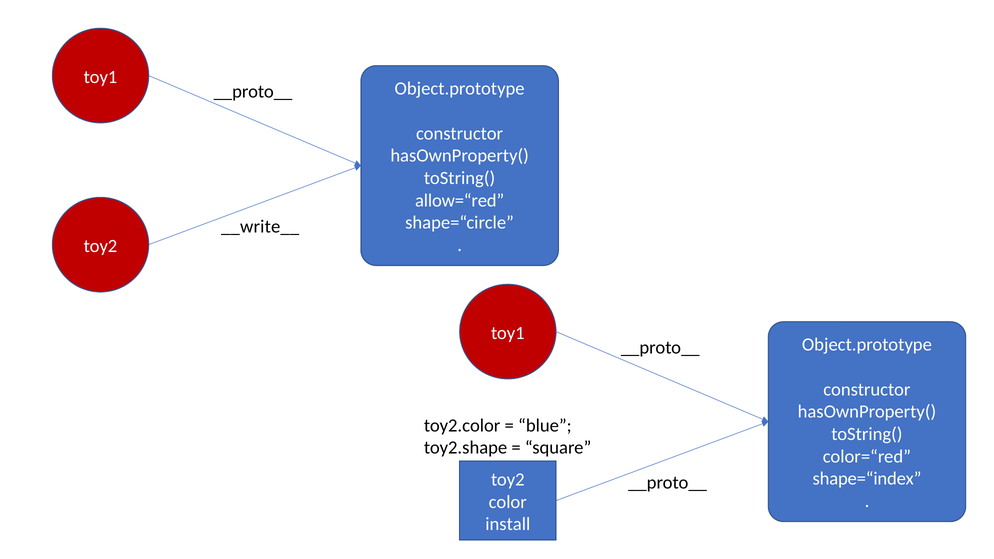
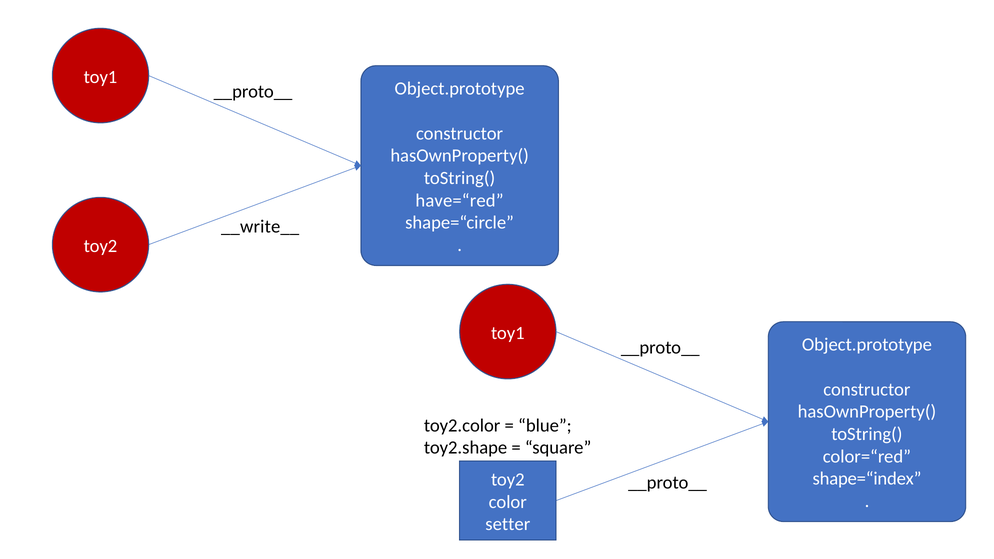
allow=“red: allow=“red -> have=“red
install: install -> setter
